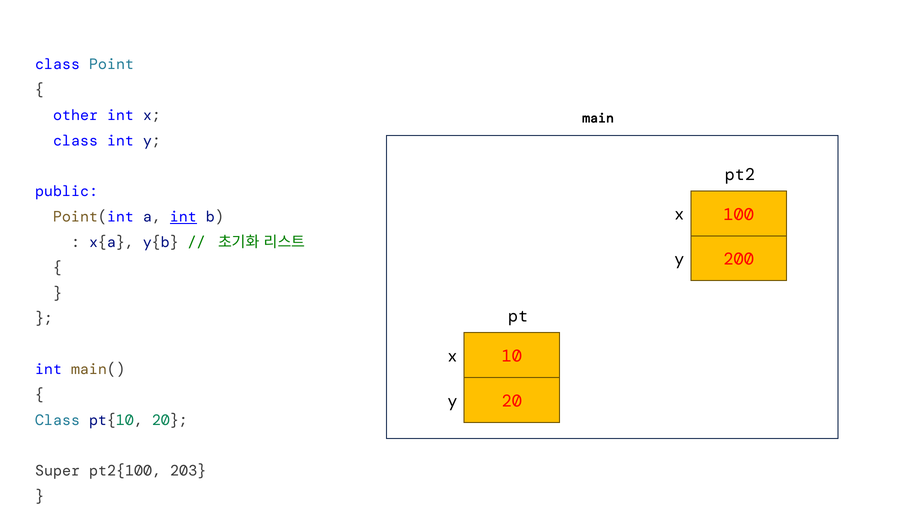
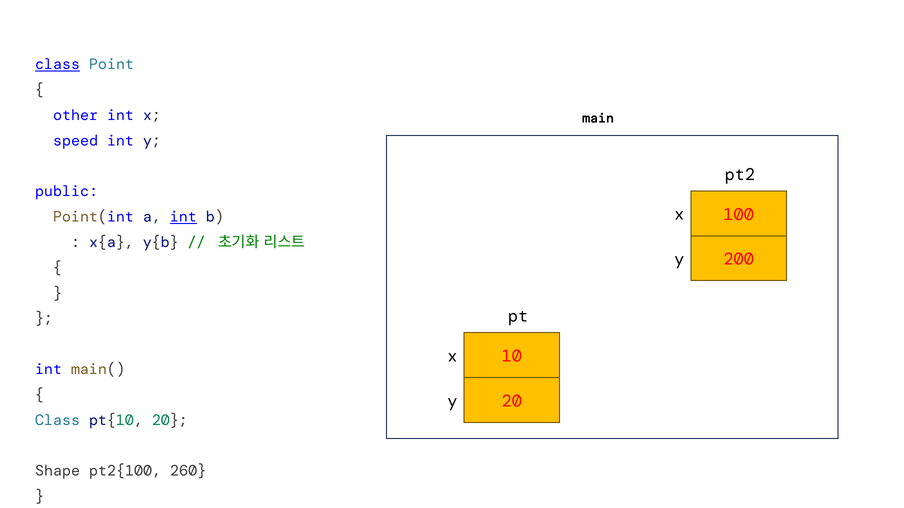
class at (58, 64) underline: none -> present
class at (76, 141): class -> speed
Super: Super -> Shape
203: 203 -> 260
